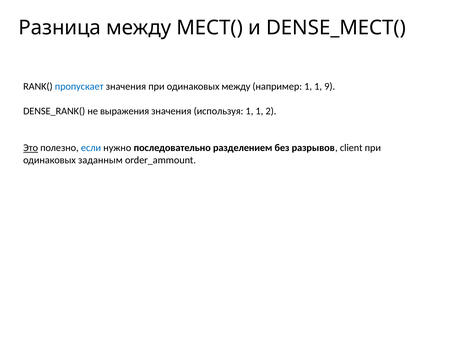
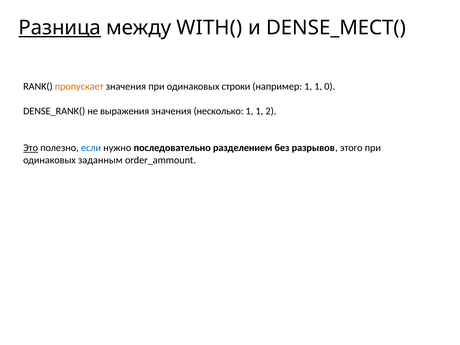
Разница underline: none -> present
МЕСТ(: МЕСТ( -> WITH(
пропускает colour: blue -> orange
одинаковых между: между -> строки
9: 9 -> 0
используя: используя -> несколько
client: client -> этого
